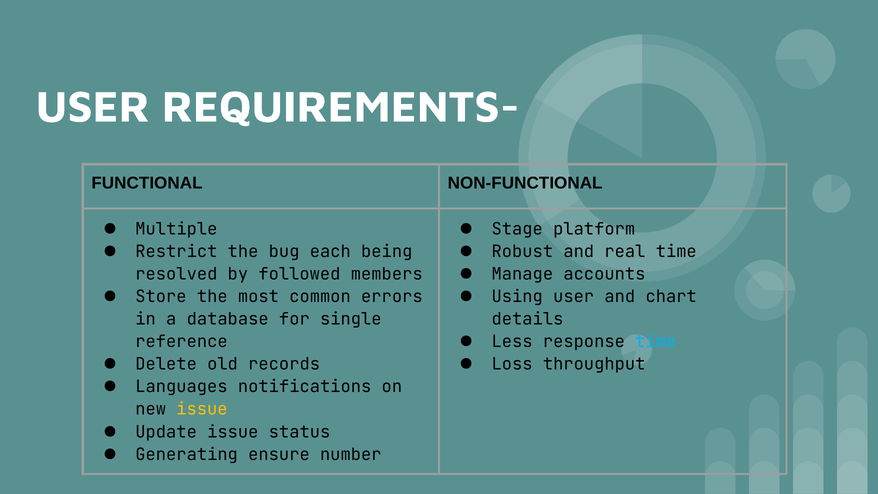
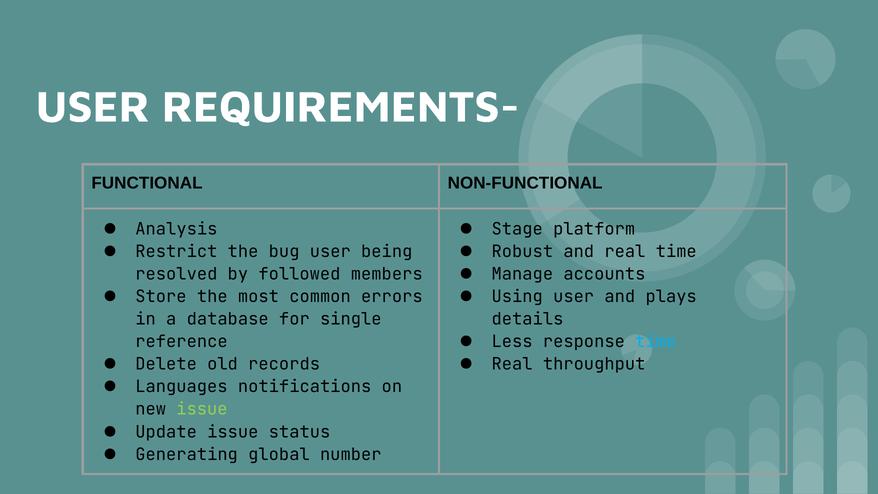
Multiple: Multiple -> Analysis
bug each: each -> user
chart: chart -> plays
Loss at (512, 364): Loss -> Real
issue at (202, 409) colour: yellow -> light green
ensure: ensure -> global
